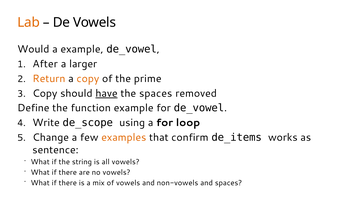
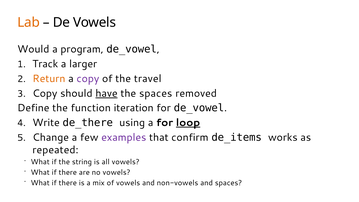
a example: example -> program
After: After -> Track
copy at (88, 79) colour: orange -> purple
prime: prime -> travel
function example: example -> iteration
de_scope: de_scope -> de_there
loop underline: none -> present
examples colour: orange -> purple
sentence: sentence -> repeated
